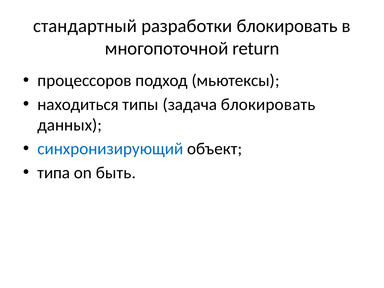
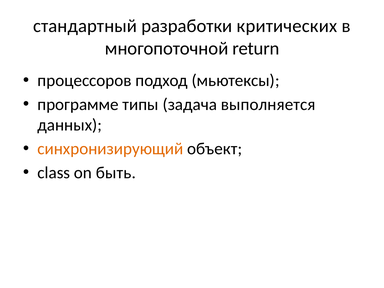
разработки блокировать: блокировать -> критических
находиться: находиться -> программе
задача блокировать: блокировать -> выполняется
синхронизирующий colour: blue -> orange
типа: типа -> class
